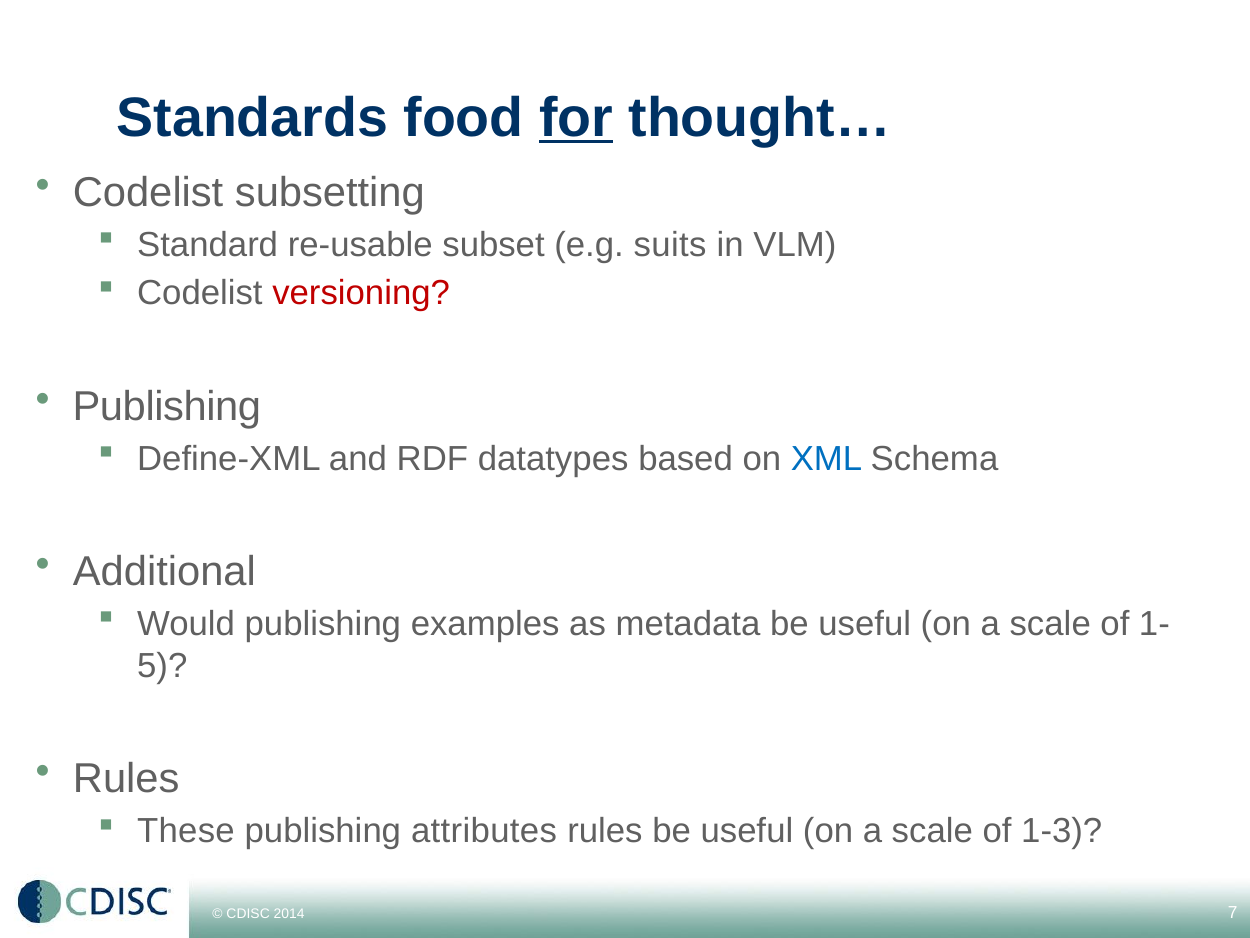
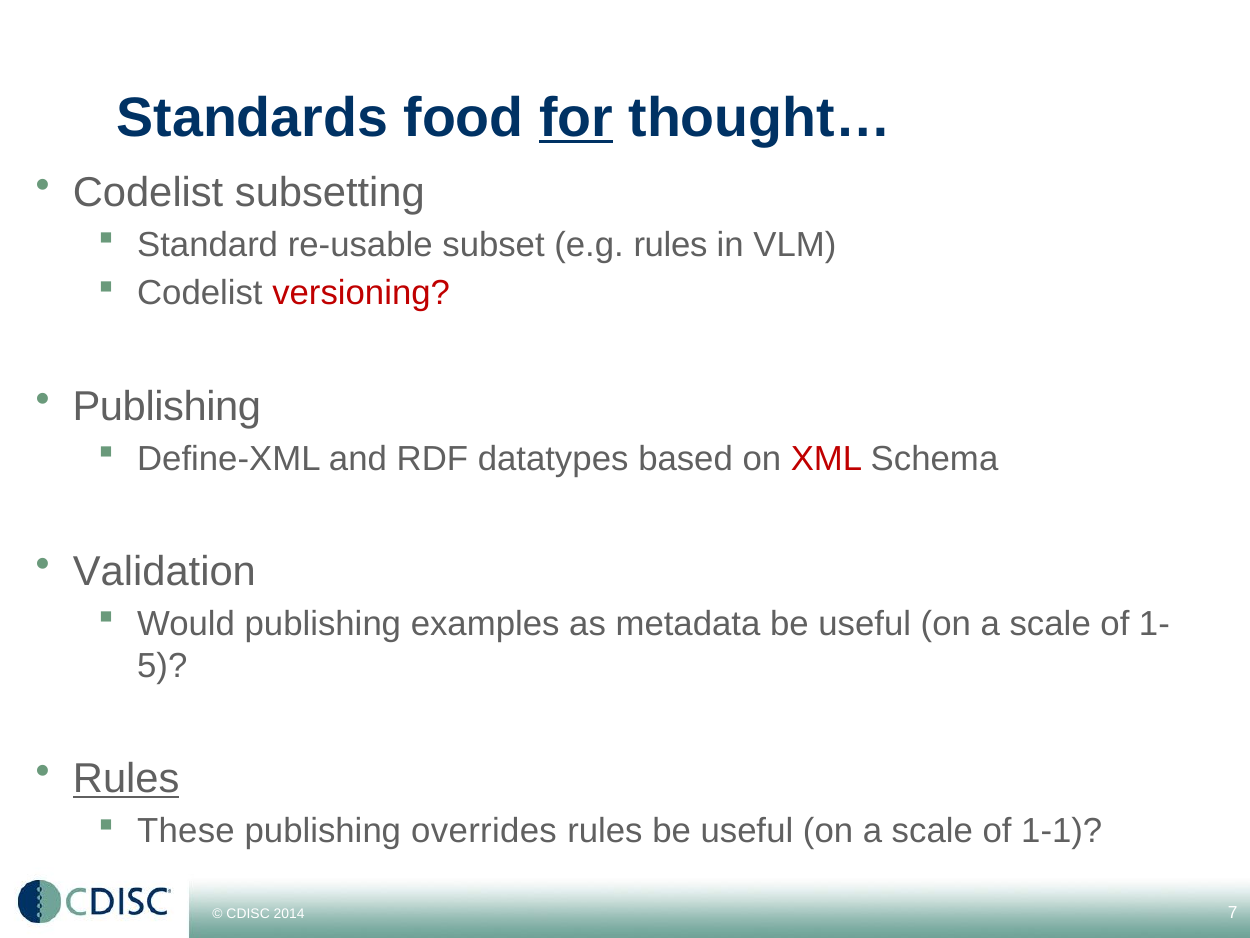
e.g suits: suits -> rules
XML colour: blue -> red
Additional: Additional -> Validation
Rules at (126, 778) underline: none -> present
attributes: attributes -> overrides
1-3: 1-3 -> 1-1
